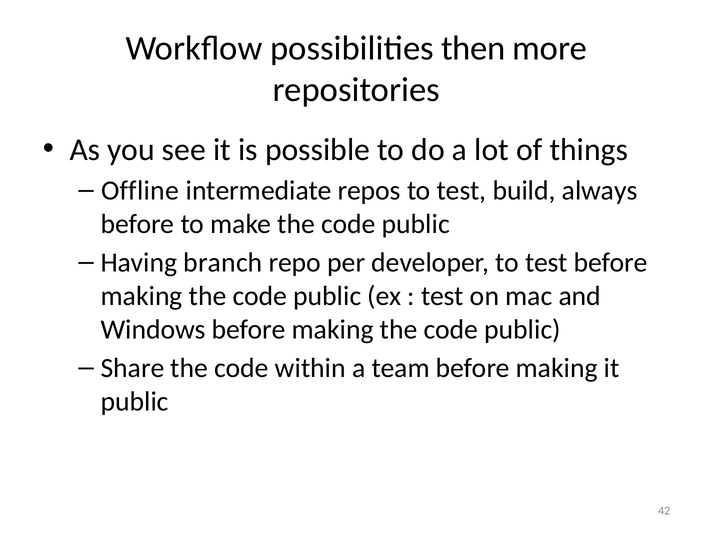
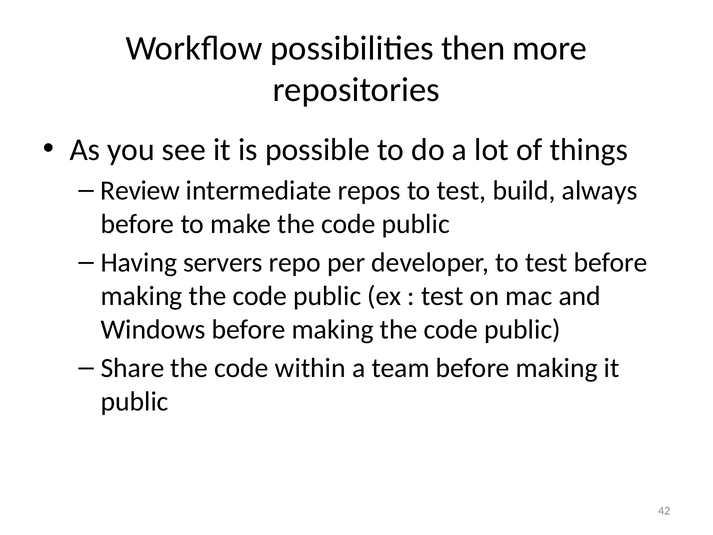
Offline: Offline -> Review
branch: branch -> servers
